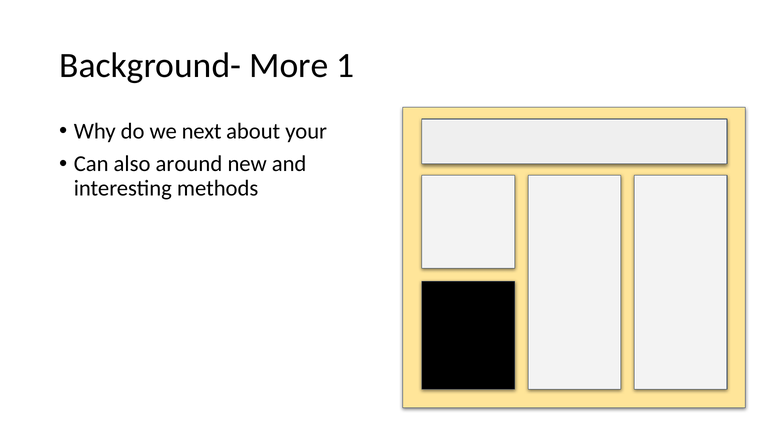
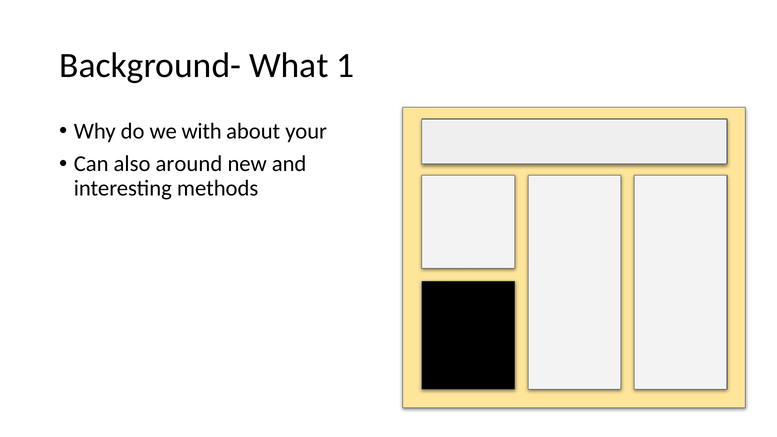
More: More -> What
next: next -> with
